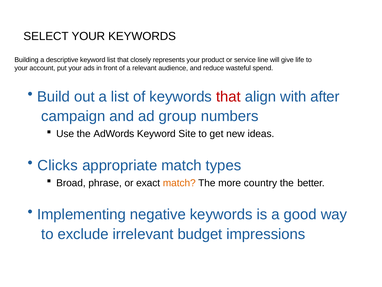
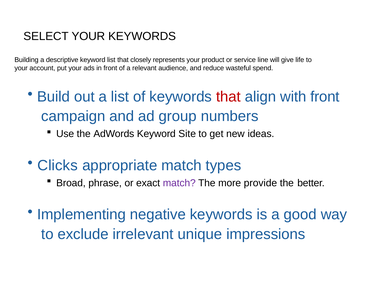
with after: after -> front
match at (179, 183) colour: orange -> purple
country: country -> provide
budget: budget -> unique
